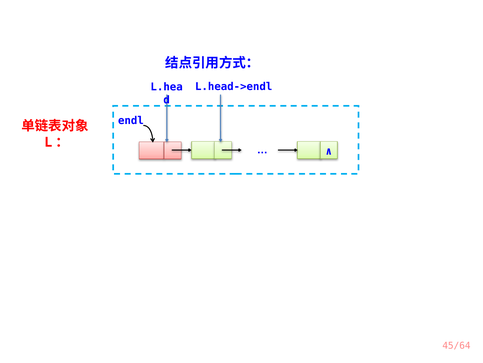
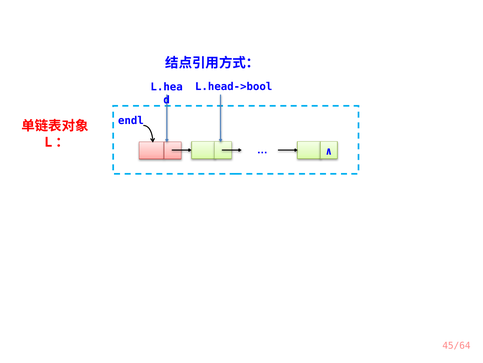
L.head->endl: L.head->endl -> L.head->bool
